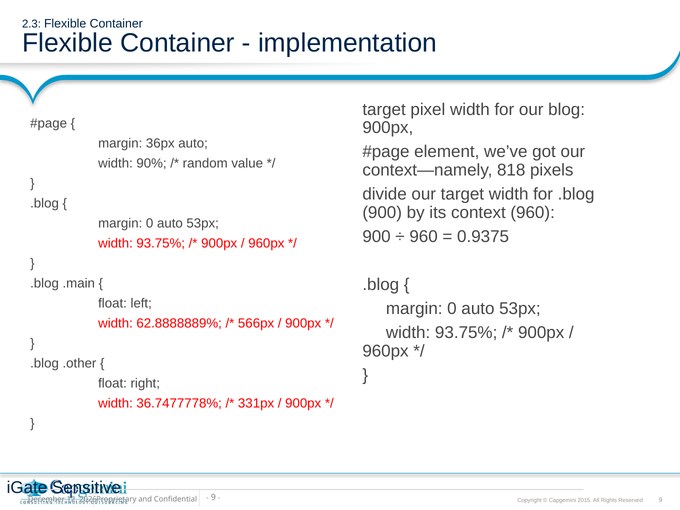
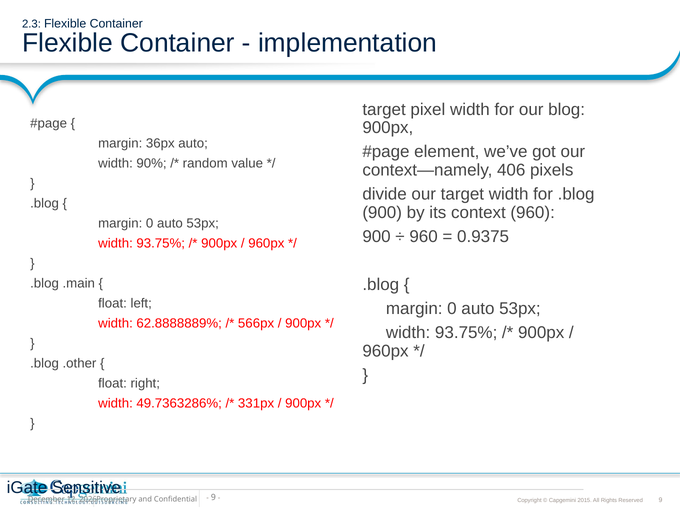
818: 818 -> 406
36.7477778%: 36.7477778% -> 49.7363286%
